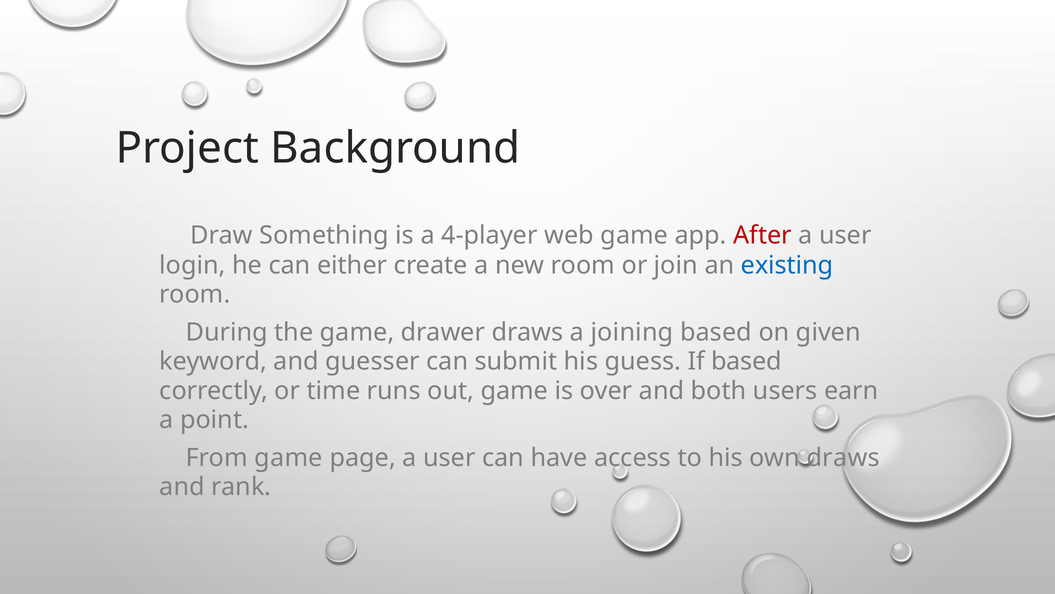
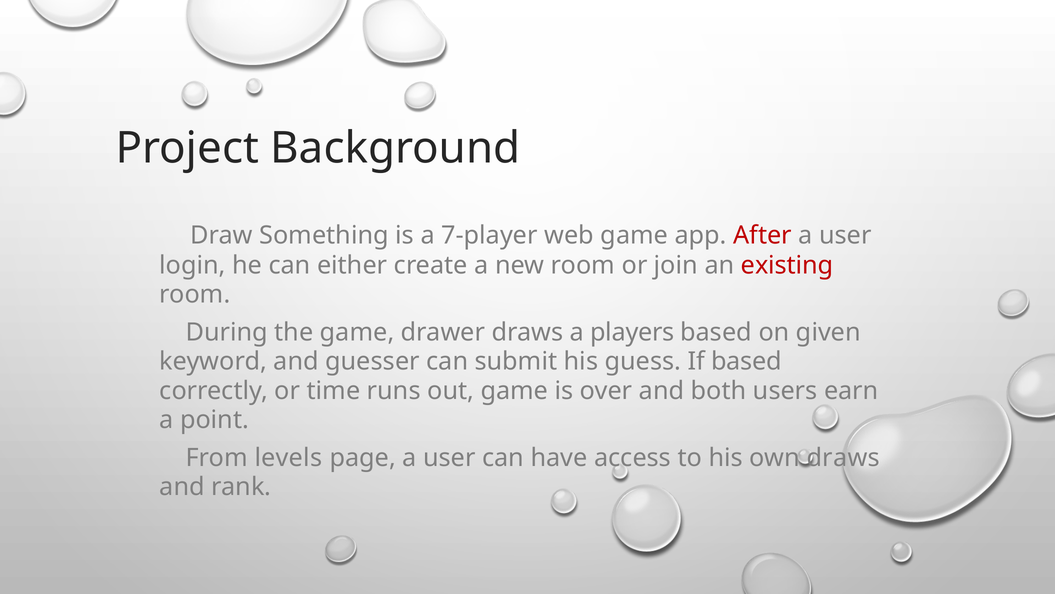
4-player: 4-player -> 7-player
existing colour: blue -> red
joining: joining -> players
From game: game -> levels
